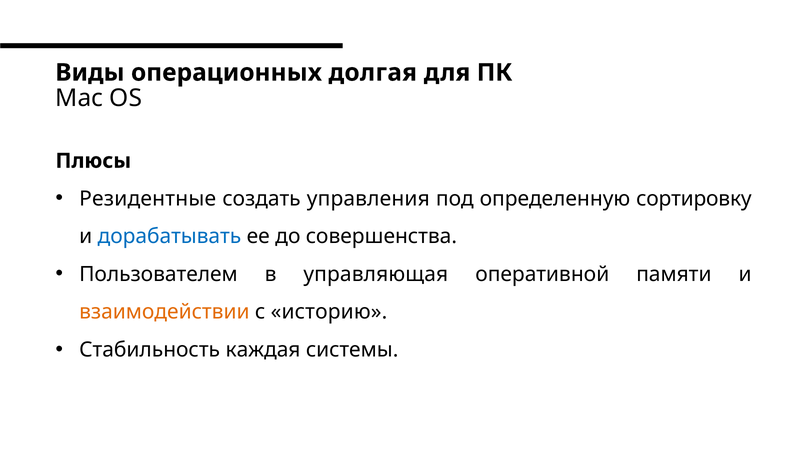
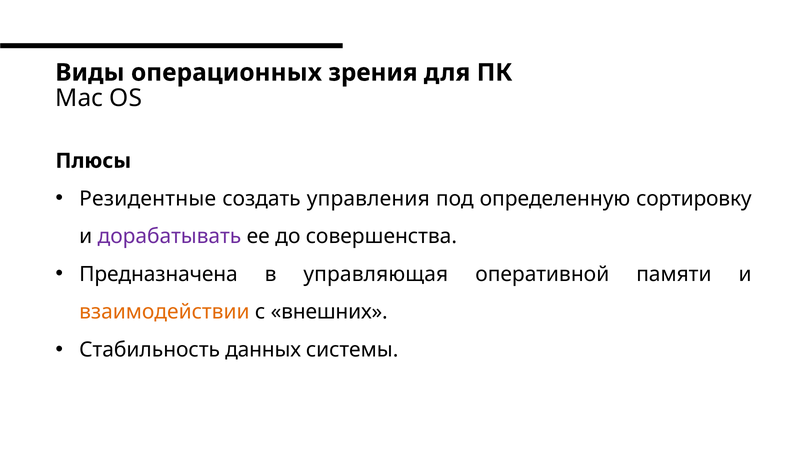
долгая: долгая -> зрения
дорабатывать colour: blue -> purple
Пользователем: Пользователем -> Предназначена
историю: историю -> внешних
каждая: каждая -> данных
